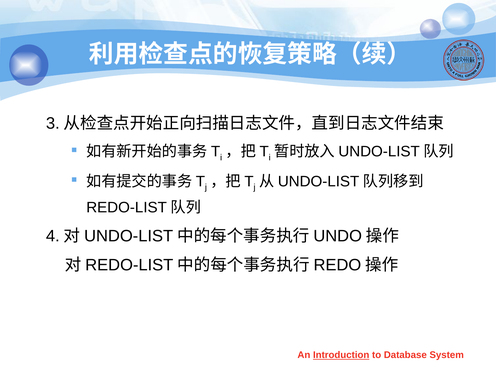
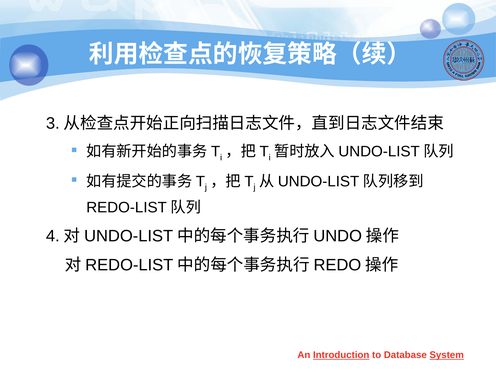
System underline: none -> present
